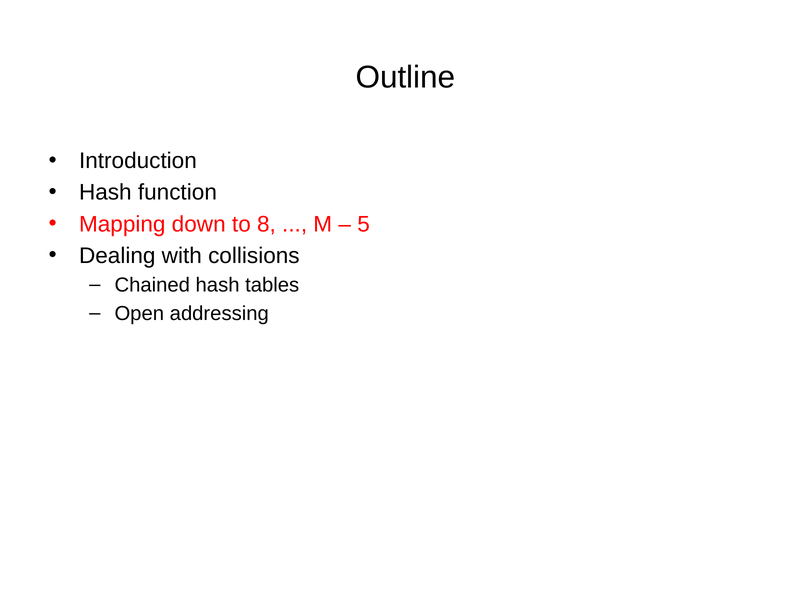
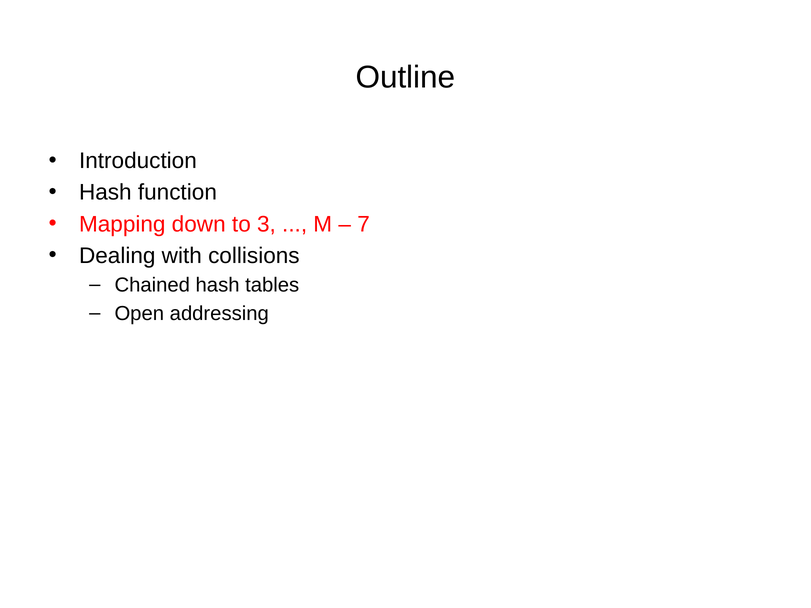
8: 8 -> 3
5: 5 -> 7
